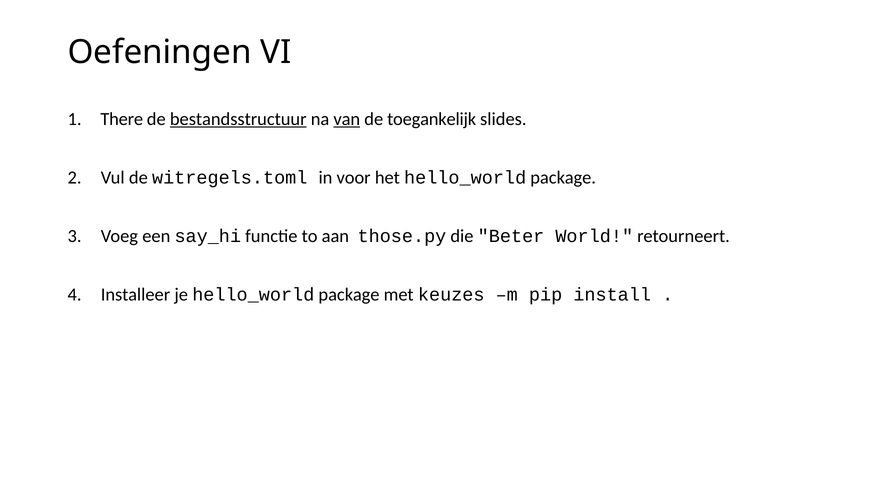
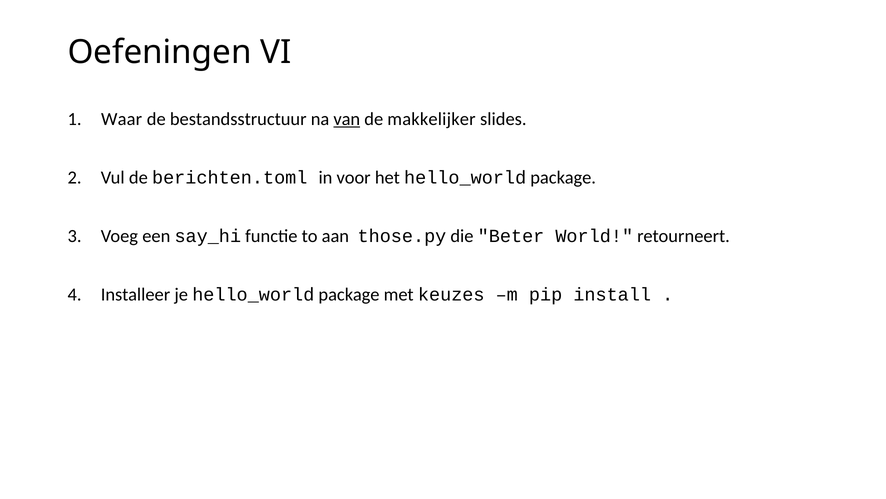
There: There -> Waar
bestandsstructuur underline: present -> none
toegankelijk: toegankelijk -> makkelijker
witregels.toml: witregels.toml -> berichten.toml
